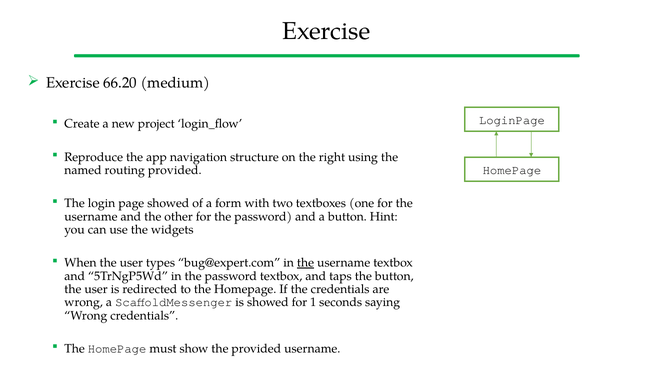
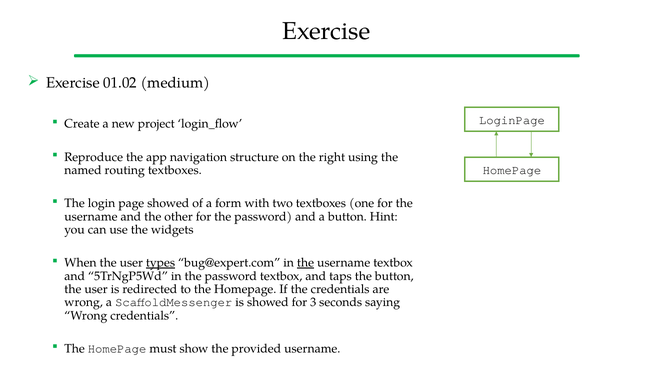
66.20: 66.20 -> 01.02
routing provided: provided -> textboxes
types underline: none -> present
1: 1 -> 3
